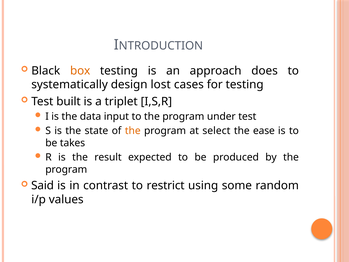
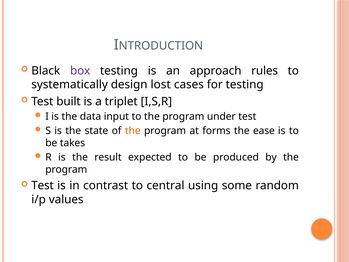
box colour: orange -> purple
does: does -> rules
select: select -> forms
Said at (43, 185): Said -> Test
restrict: restrict -> central
